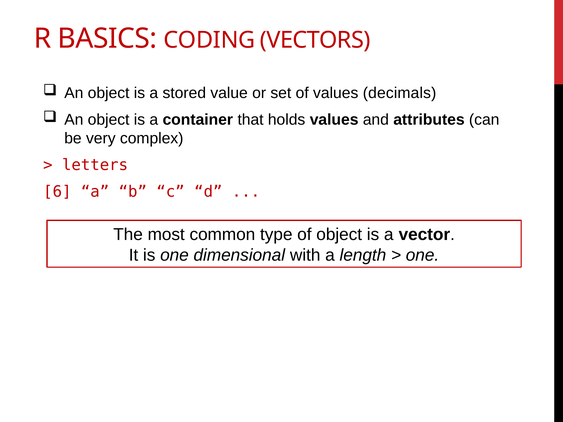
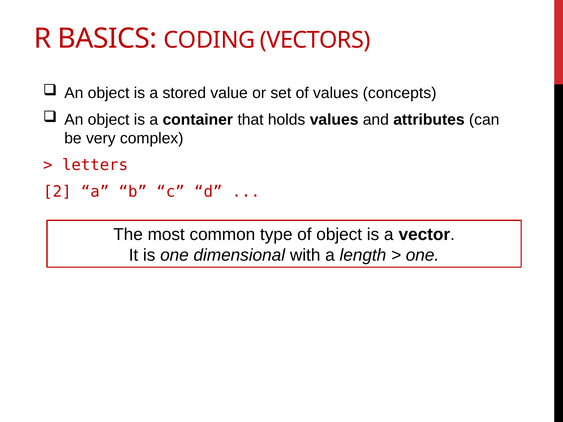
decimals: decimals -> concepts
6: 6 -> 2
